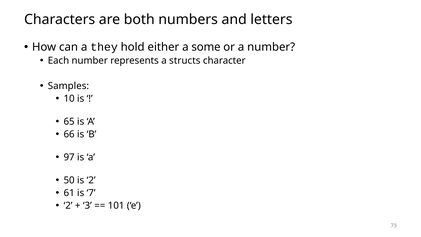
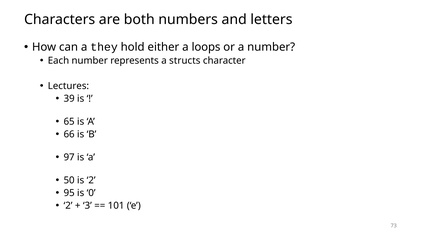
some: some -> loops
Samples: Samples -> Lectures
10: 10 -> 39
61: 61 -> 95
7: 7 -> 0
